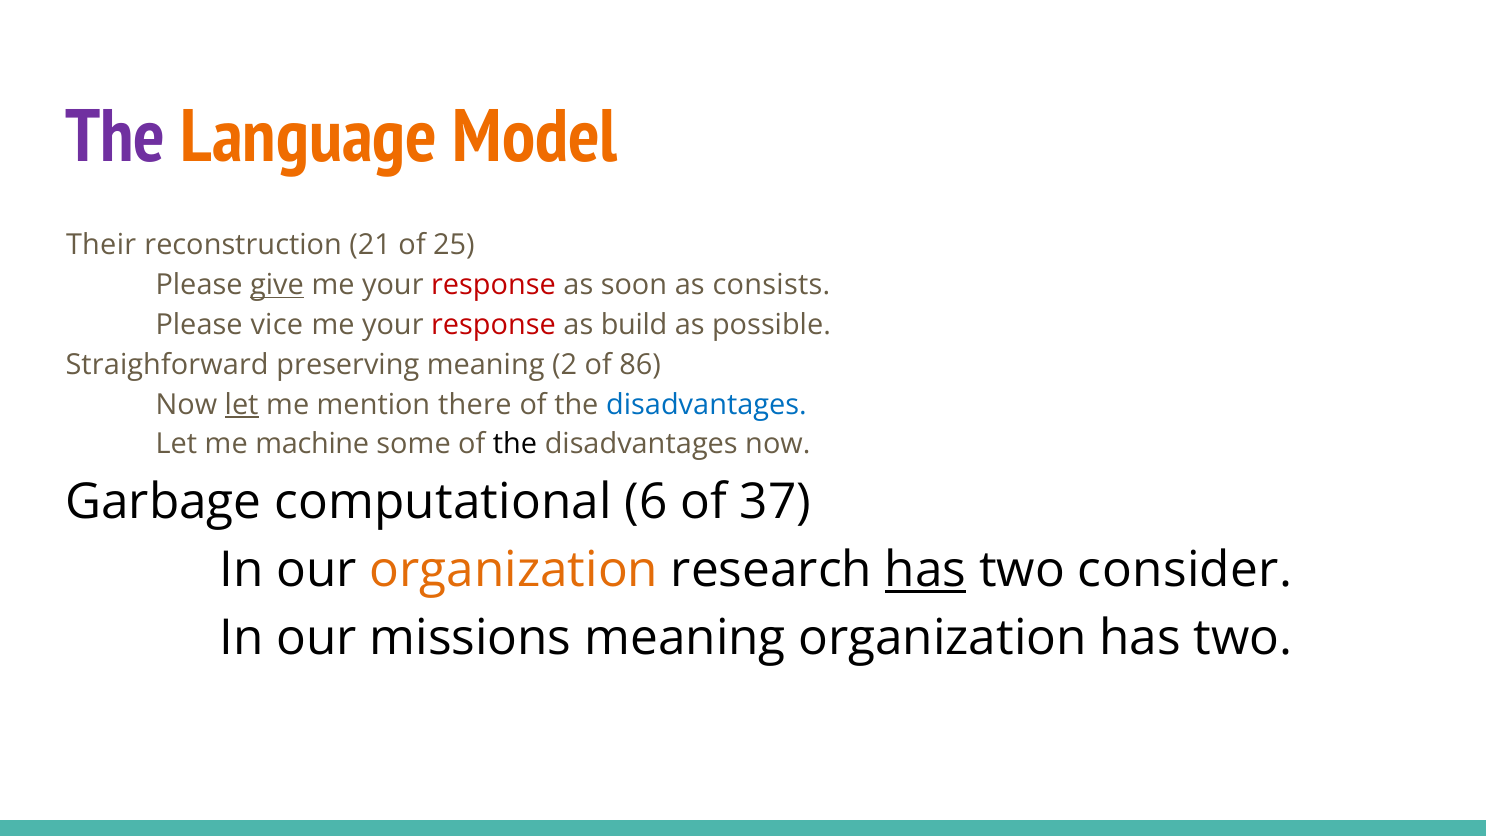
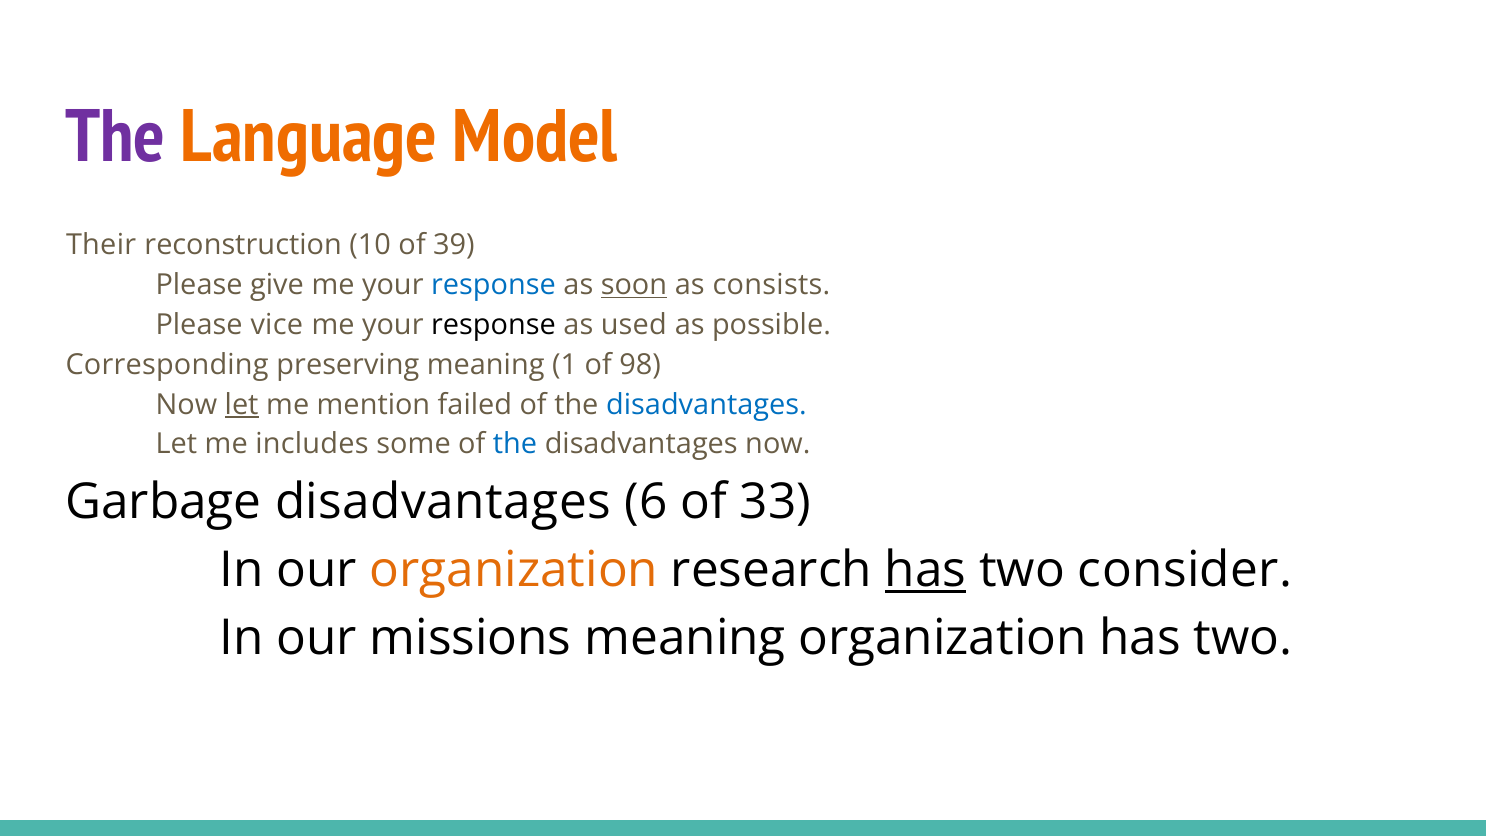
21: 21 -> 10
25: 25 -> 39
give underline: present -> none
response at (493, 285) colour: red -> blue
soon underline: none -> present
response at (493, 325) colour: red -> black
build: build -> used
Straighforward: Straighforward -> Corresponding
2: 2 -> 1
86: 86 -> 98
there: there -> failed
machine: machine -> includes
the at (515, 444) colour: black -> blue
Garbage computational: computational -> disadvantages
37: 37 -> 33
